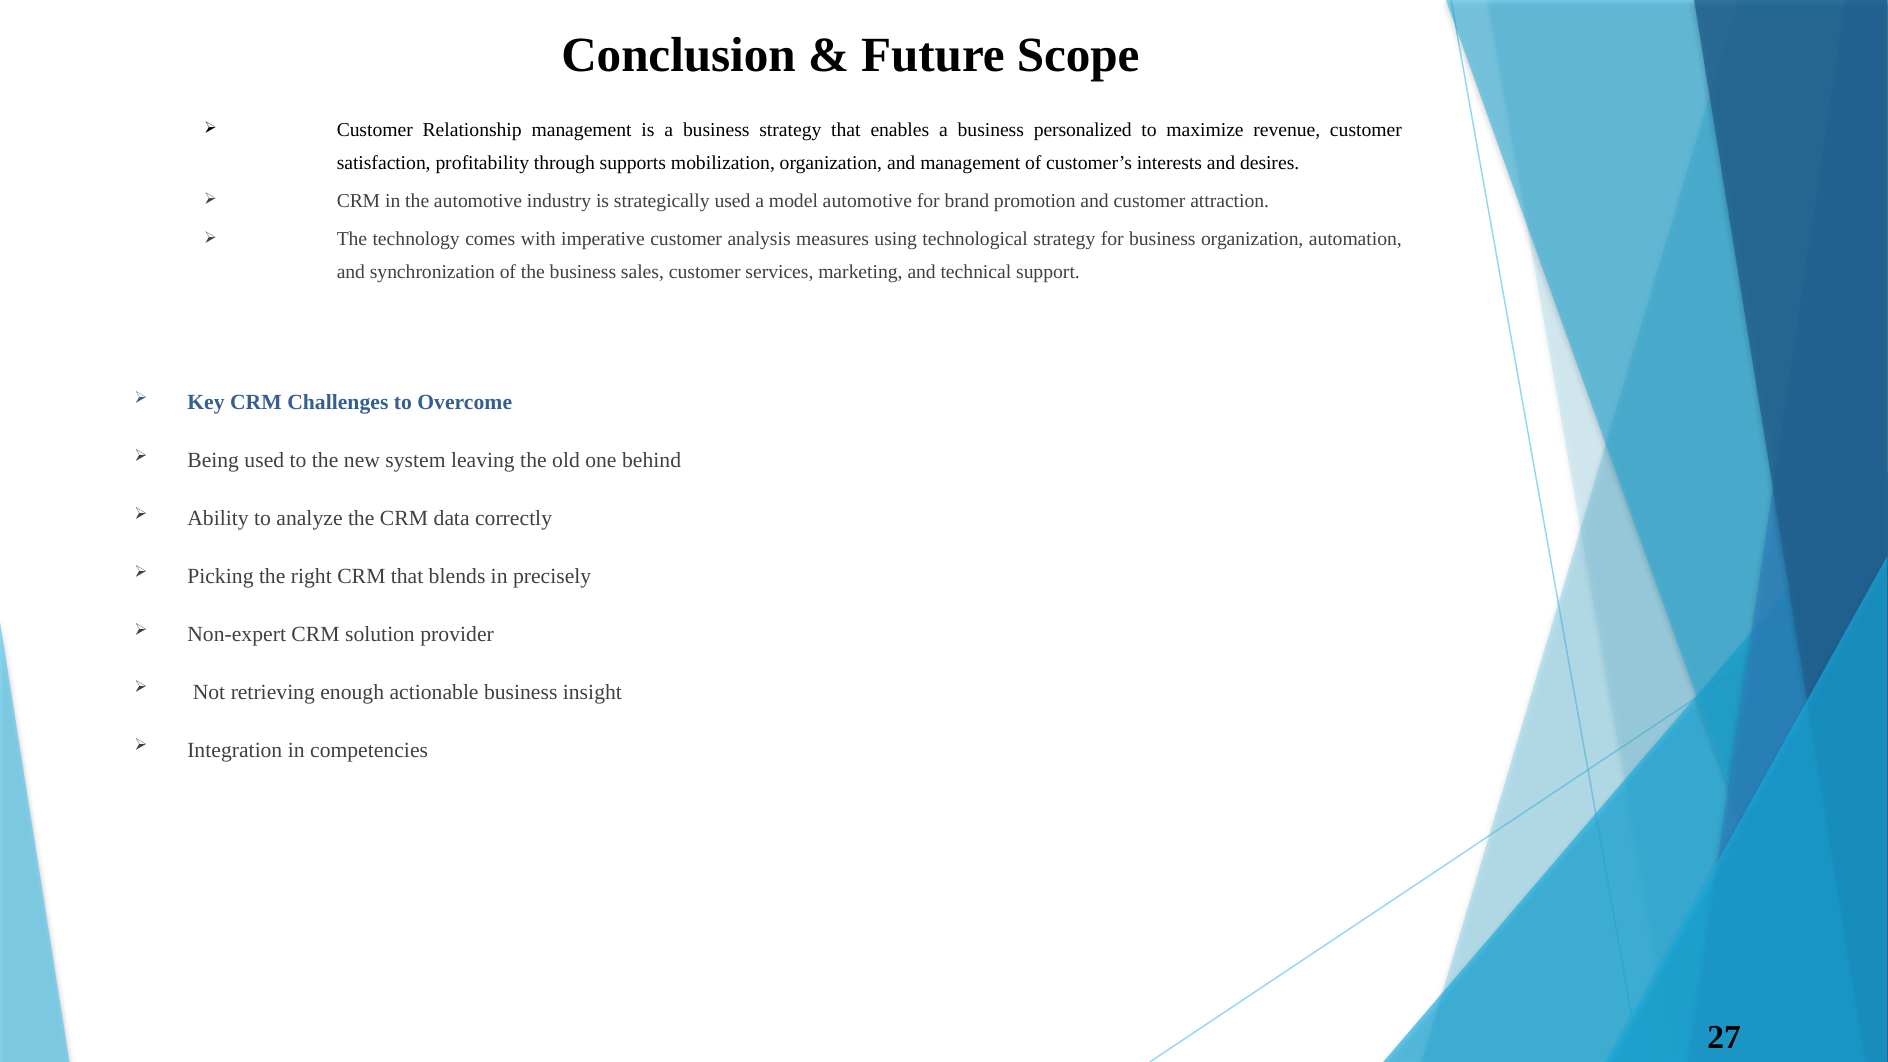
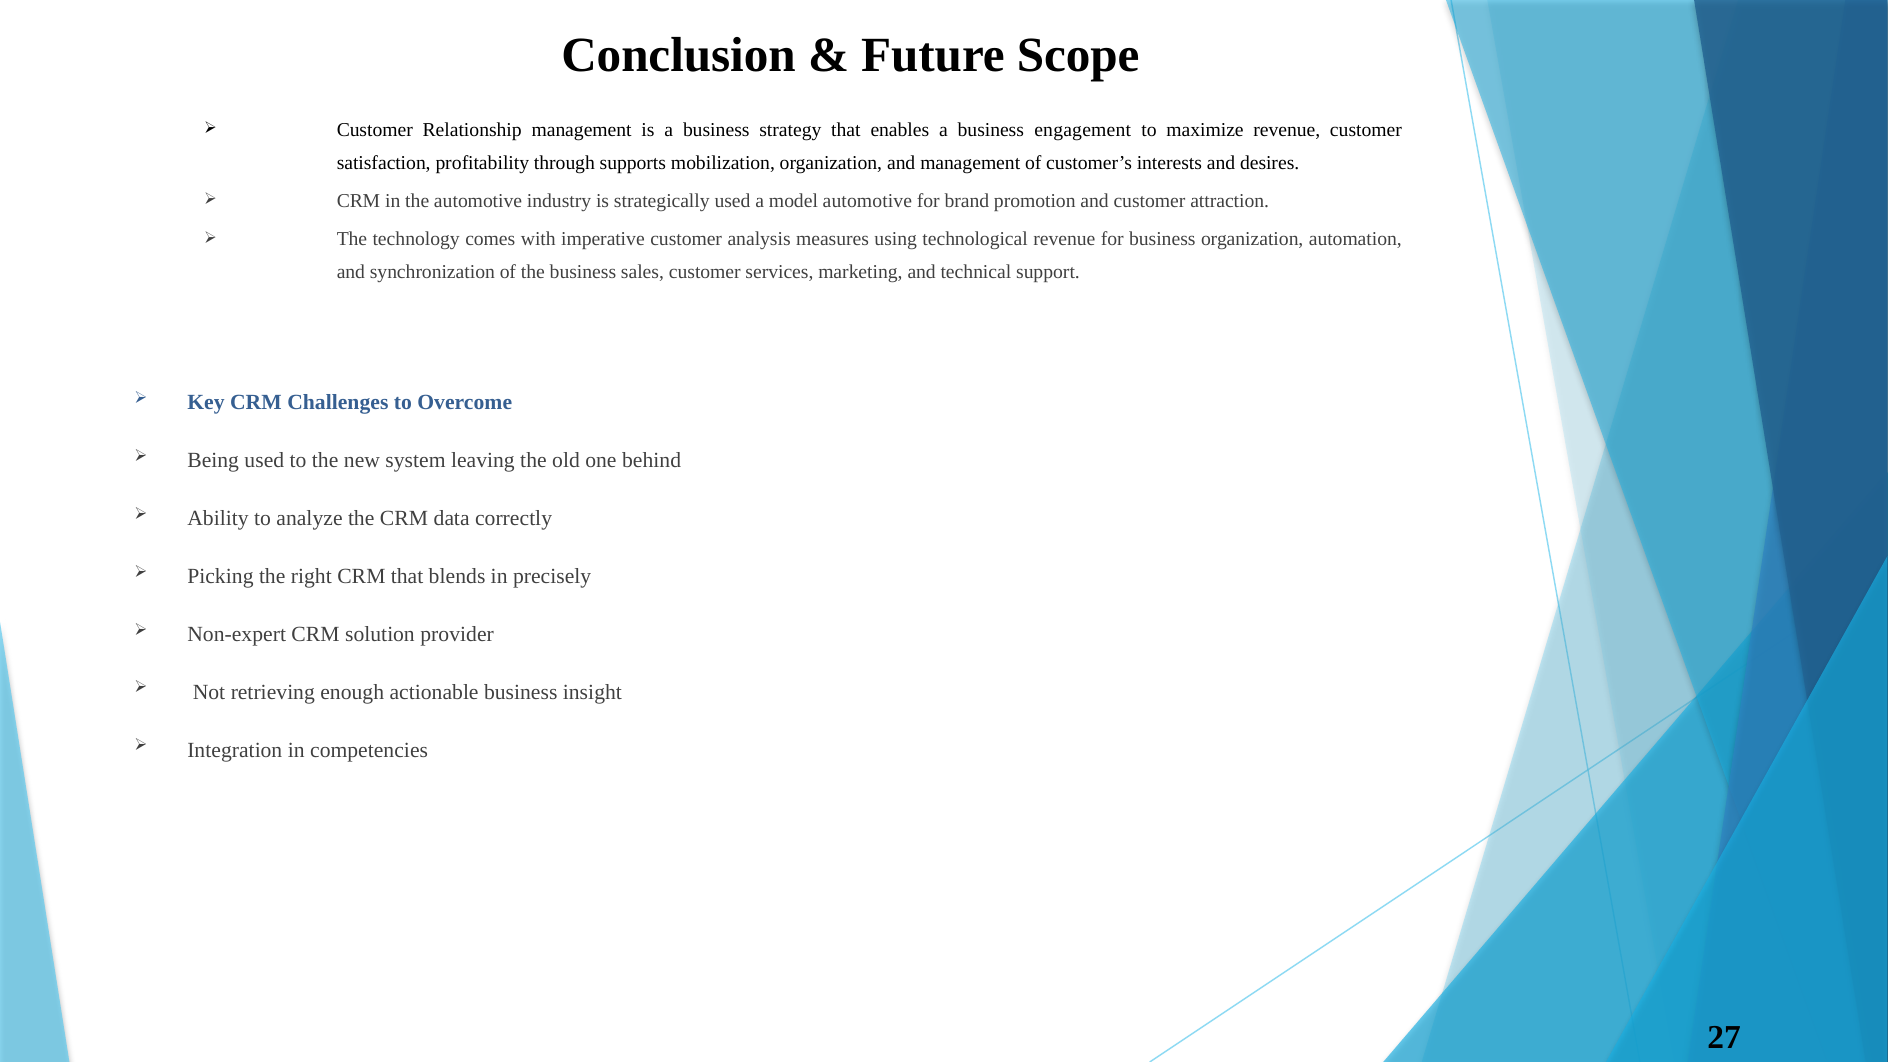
personalized: personalized -> engagement
technological strategy: strategy -> revenue
